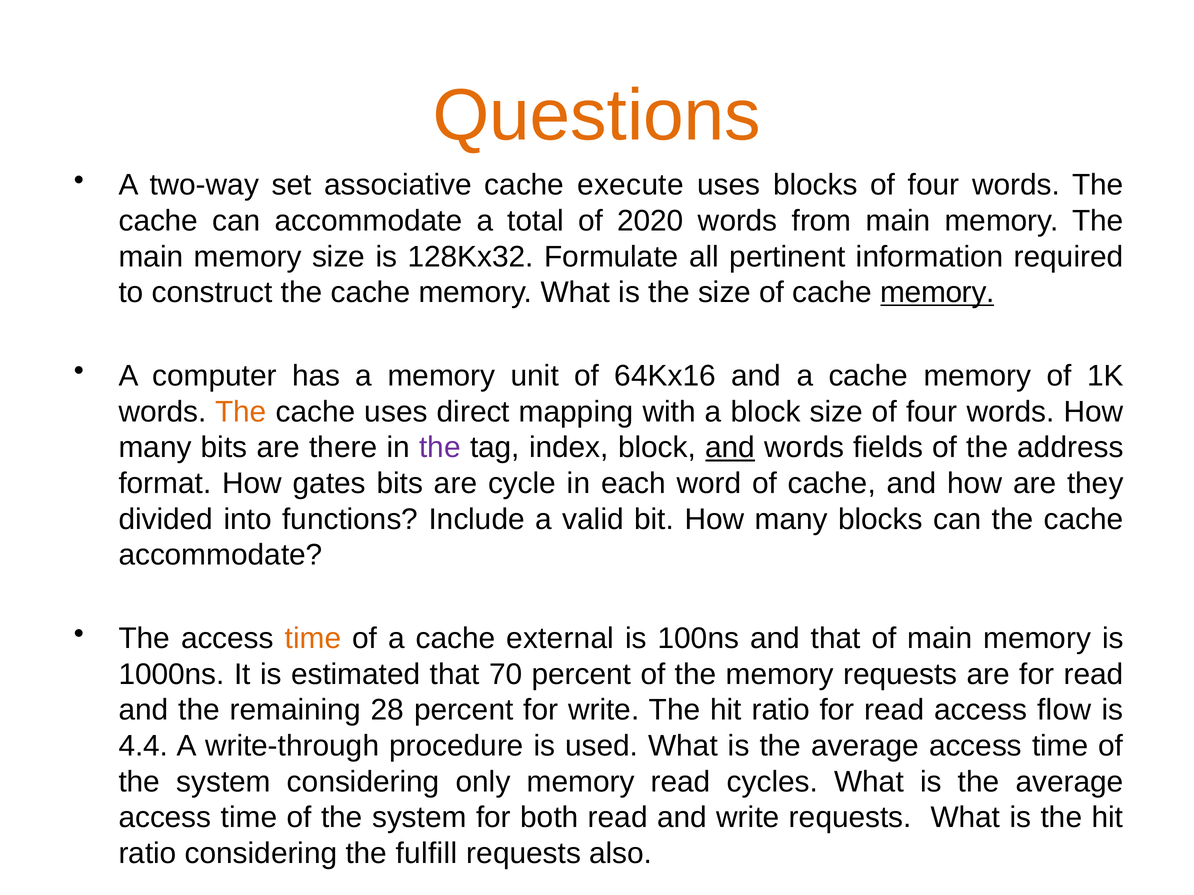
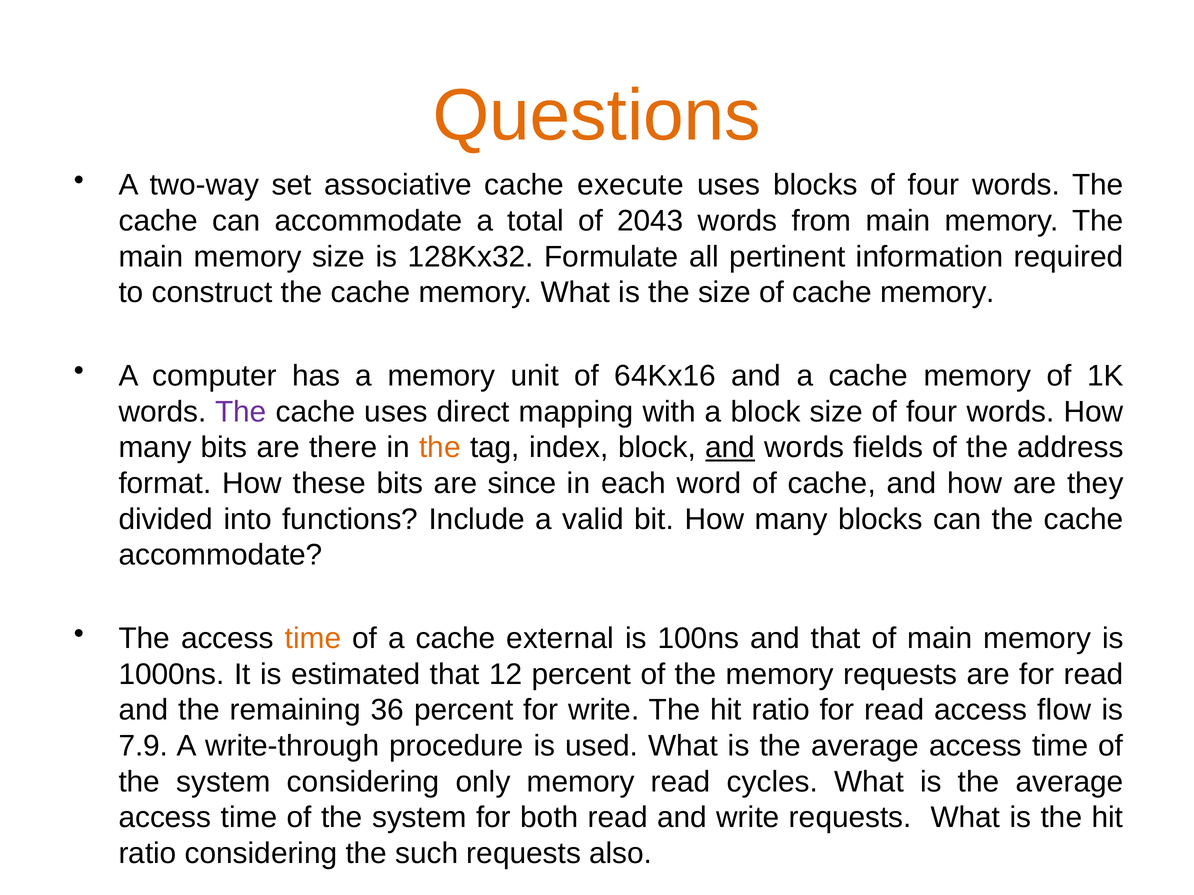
2020: 2020 -> 2043
memory at (937, 293) underline: present -> none
The at (241, 412) colour: orange -> purple
the at (440, 448) colour: purple -> orange
gates: gates -> these
cycle: cycle -> since
70: 70 -> 12
28: 28 -> 36
4.4: 4.4 -> 7.9
fulfill: fulfill -> such
